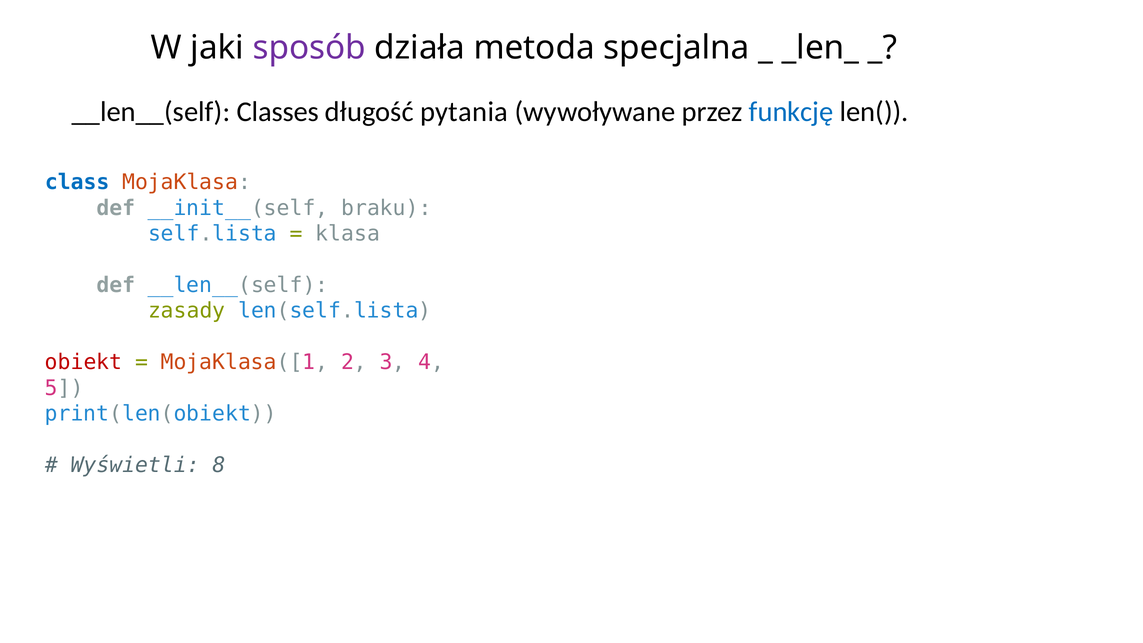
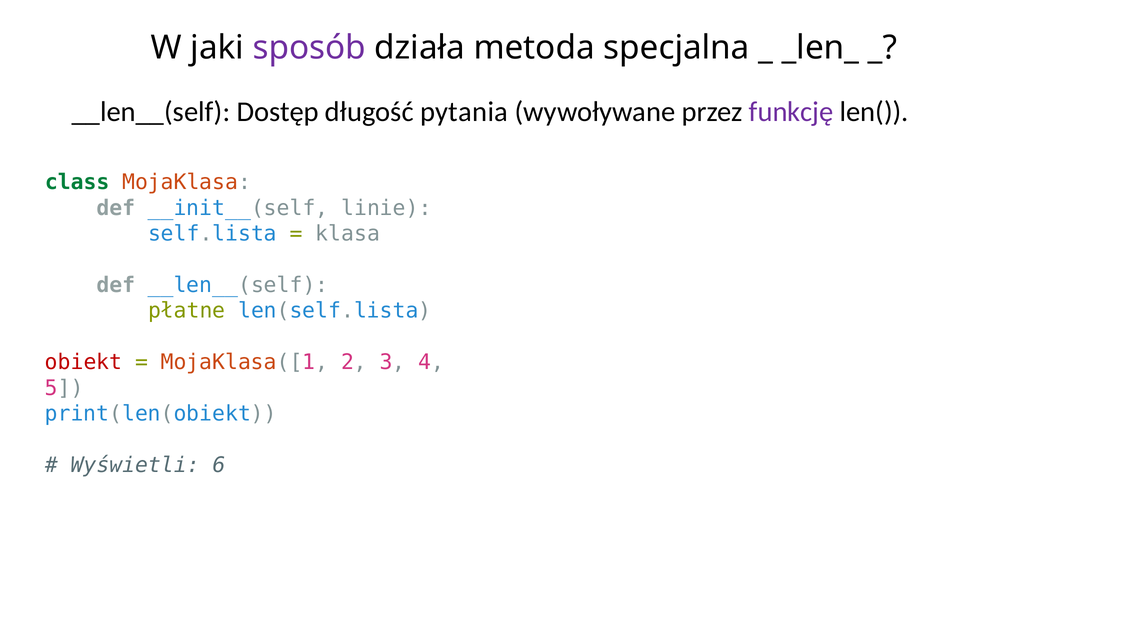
Classes: Classes -> Dostęp
funkcję colour: blue -> purple
class colour: blue -> green
braku: braku -> linie
zasady: zasady -> płatne
8: 8 -> 6
